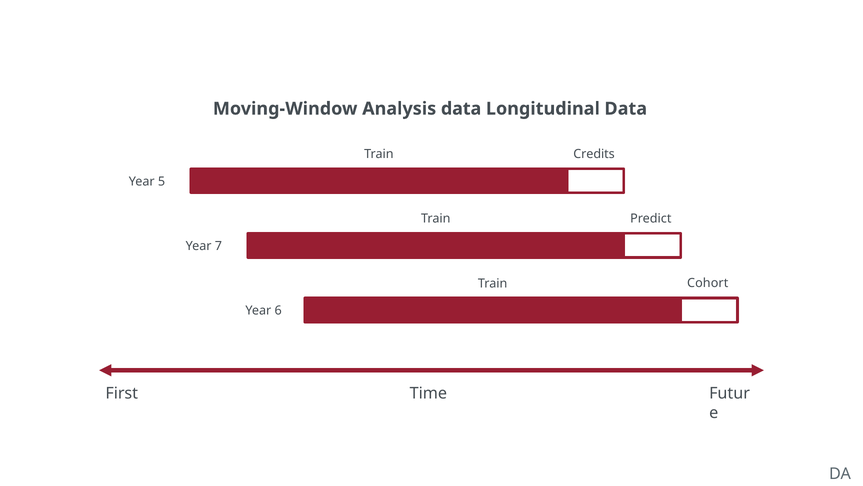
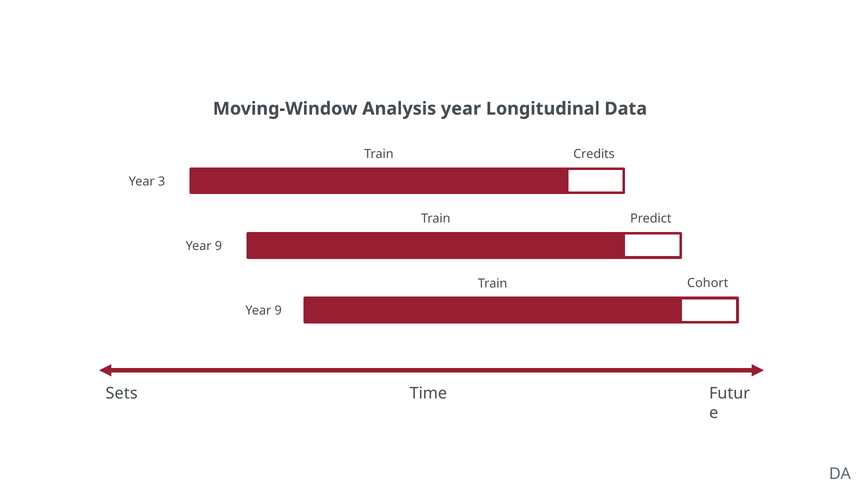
Analysis data: data -> year
5: 5 -> 3
7 at (218, 246): 7 -> 9
6 at (278, 310): 6 -> 9
First: First -> Sets
